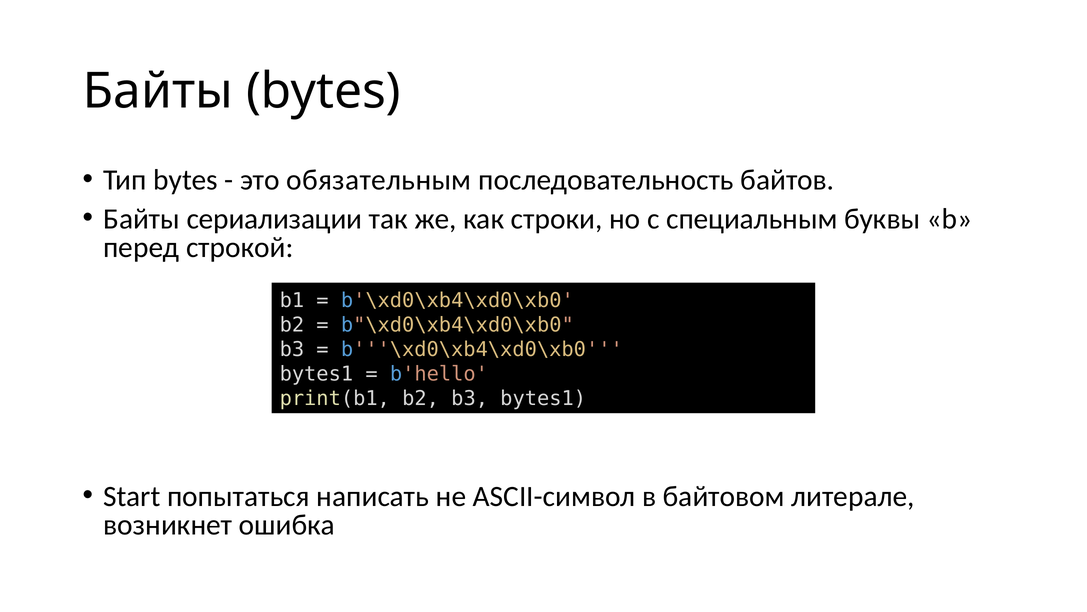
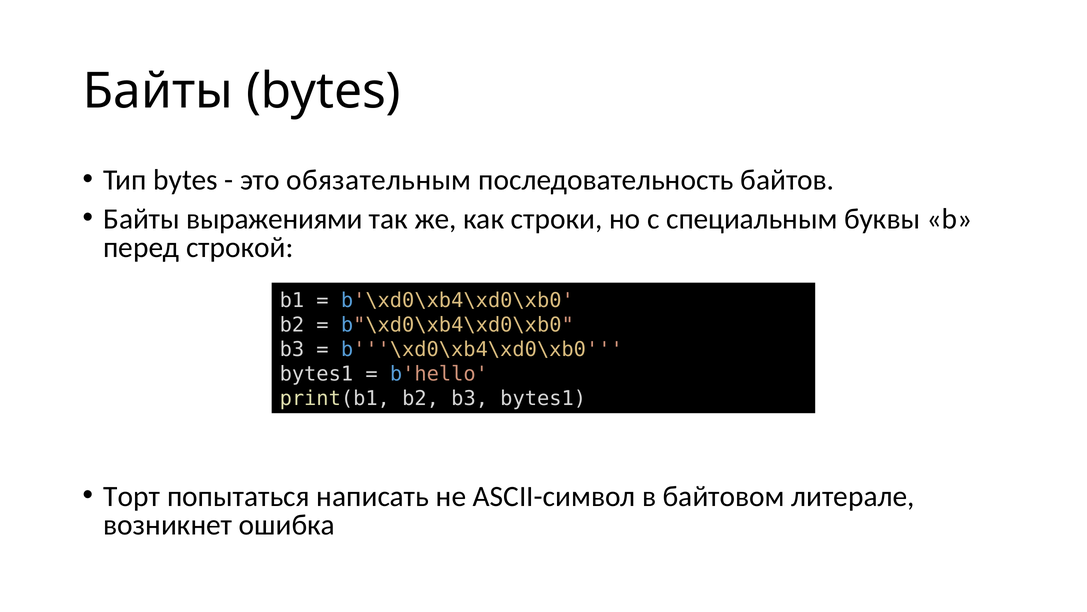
сериализации: сериализации -> выражениями
Start: Start -> Торт
